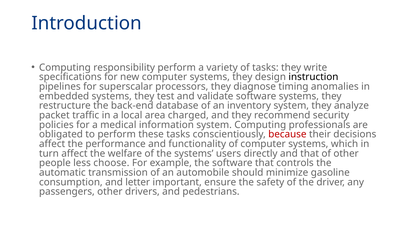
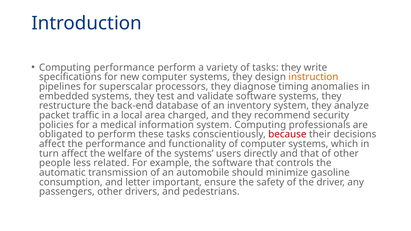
Computing responsibility: responsibility -> performance
instruction colour: black -> orange
choose: choose -> related
